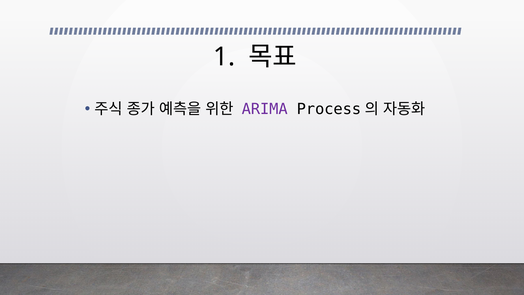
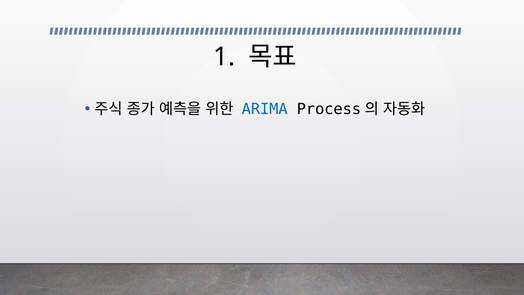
ARIMA colour: purple -> blue
